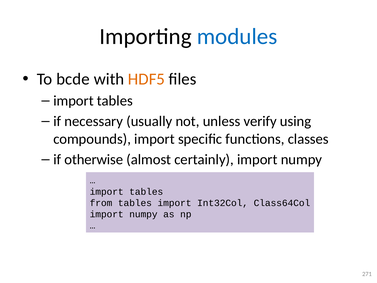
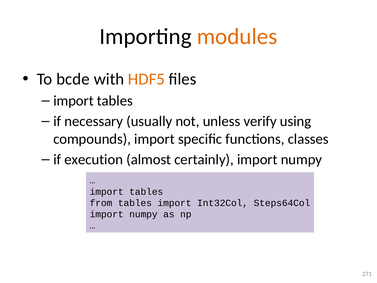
modules colour: blue -> orange
otherwise: otherwise -> execution
Class64Col: Class64Col -> Steps64Col
